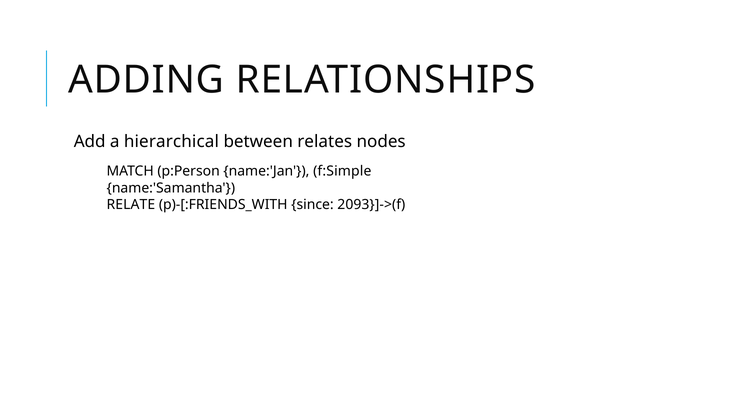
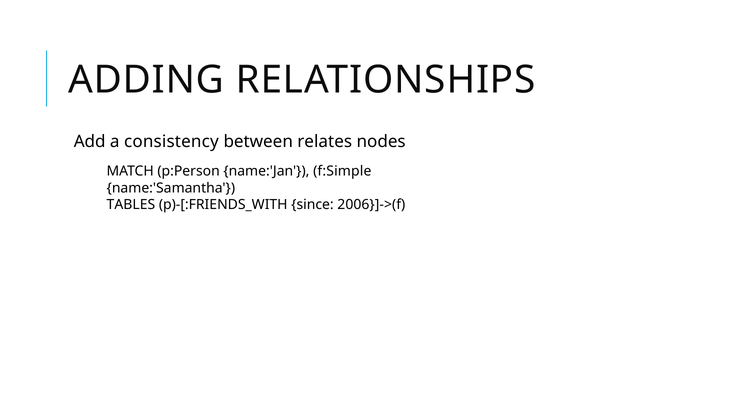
hierarchical: hierarchical -> consistency
RELATE: RELATE -> TABLES
2093}]->(f: 2093}]->(f -> 2006}]->(f
